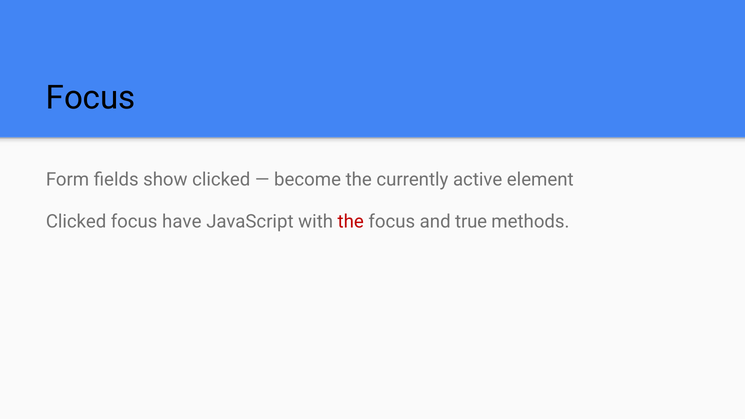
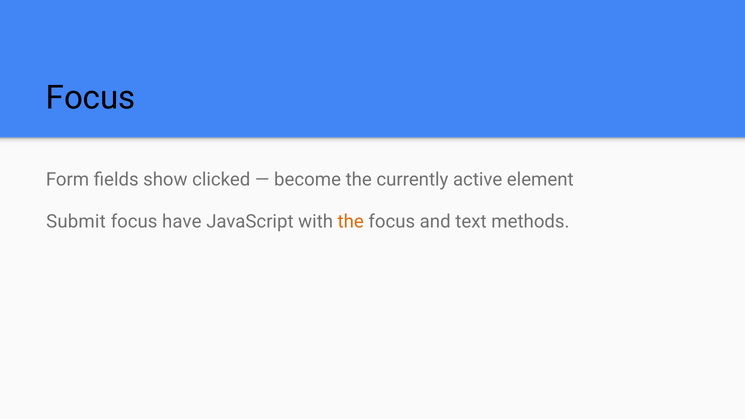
Clicked at (76, 222): Clicked -> Submit
the at (351, 222) colour: red -> orange
true: true -> text
